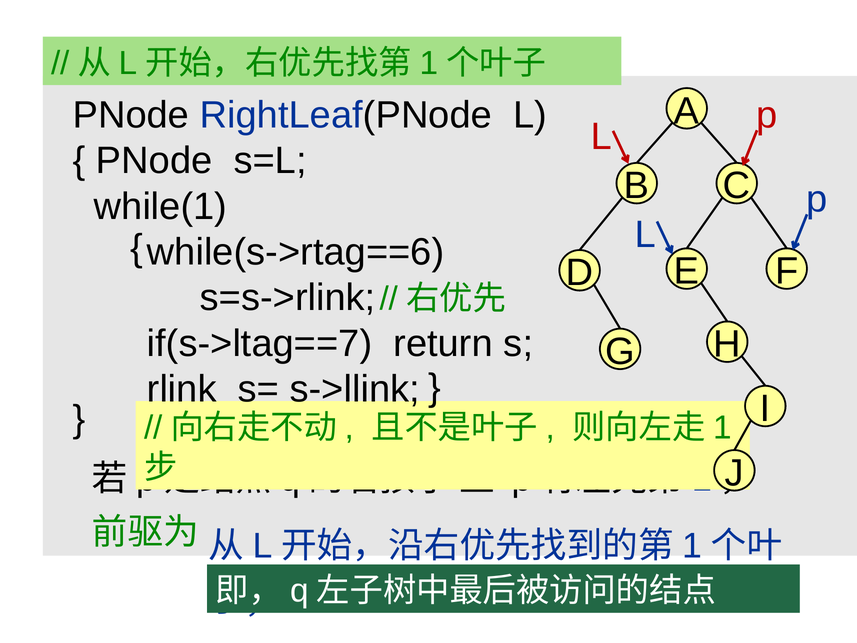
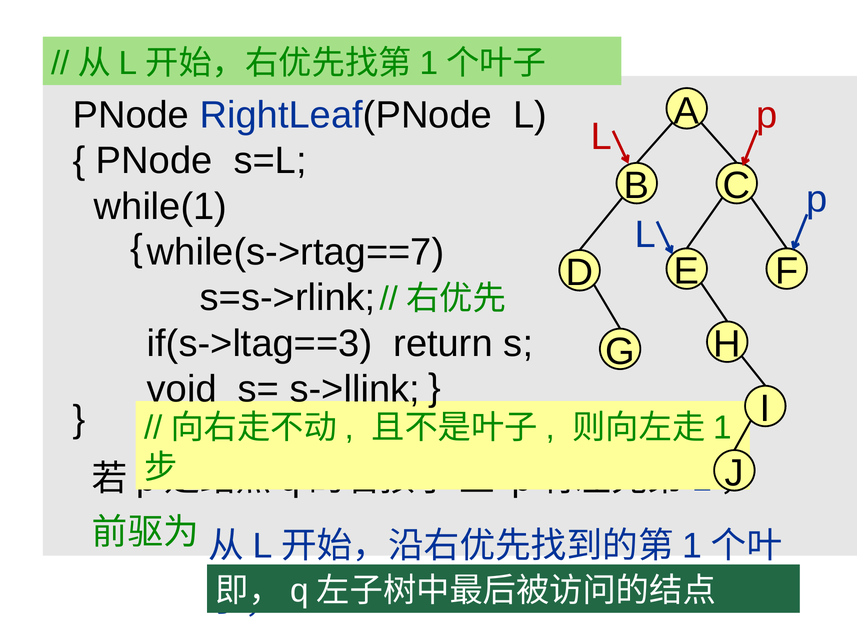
while(s->rtag==6: while(s->rtag==6 -> while(s->rtag==7
if(s->ltag==7: if(s->ltag==7 -> if(s->ltag==3
rlink: rlink -> void
